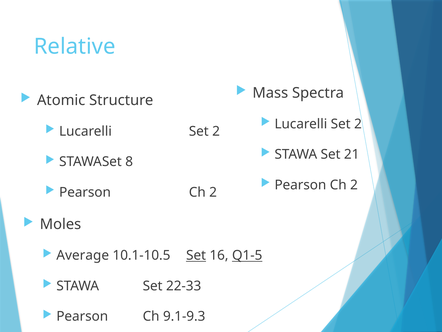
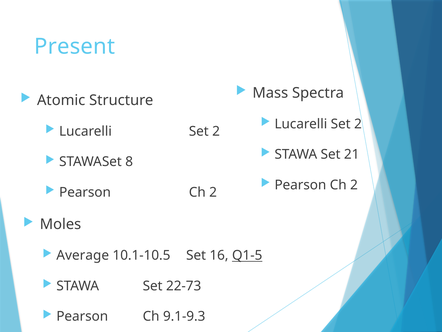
Relative: Relative -> Present
Set at (196, 255) underline: present -> none
22-33: 22-33 -> 22-73
